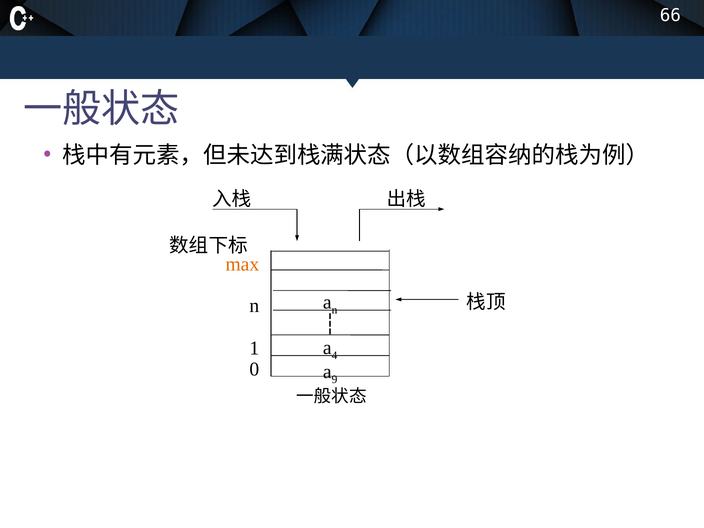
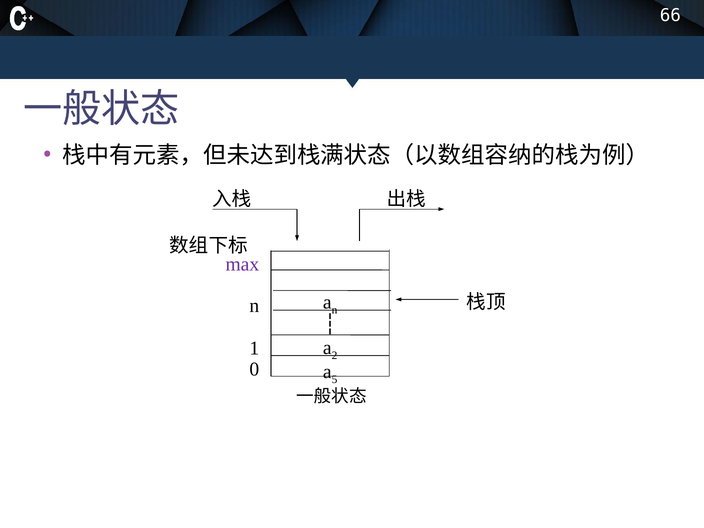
max colour: orange -> purple
4: 4 -> 2
9: 9 -> 5
